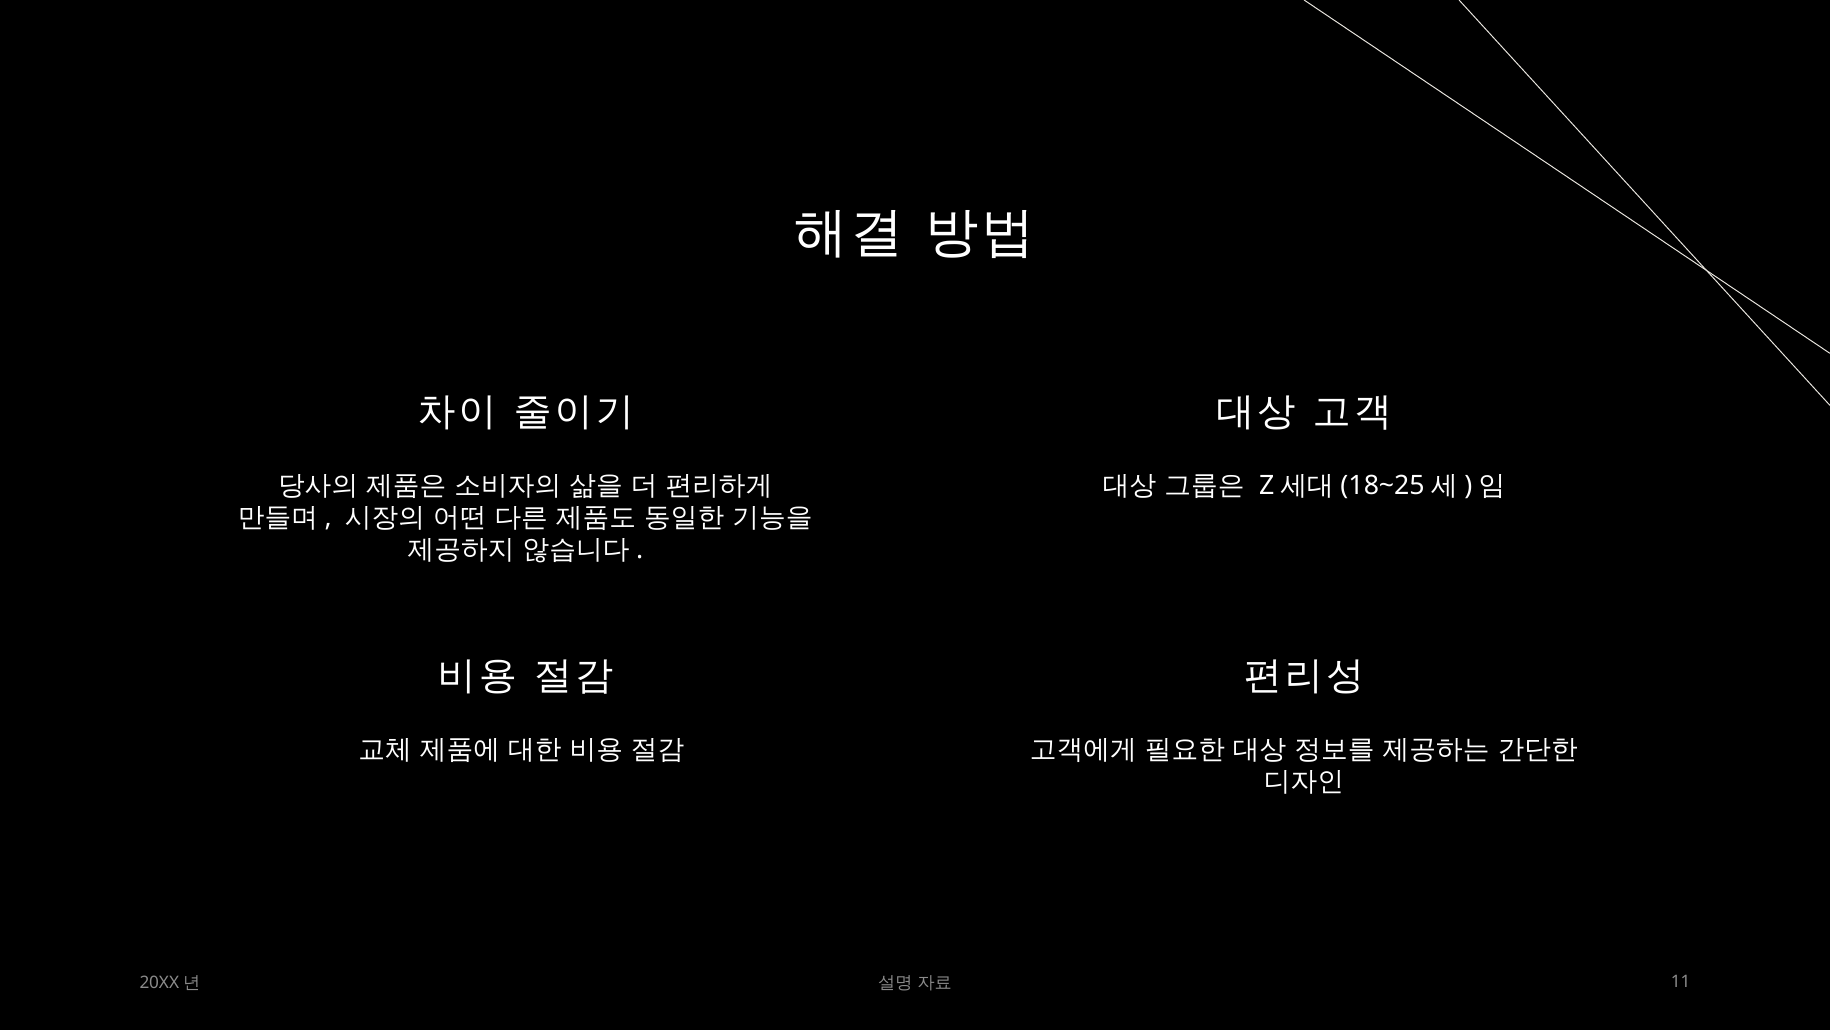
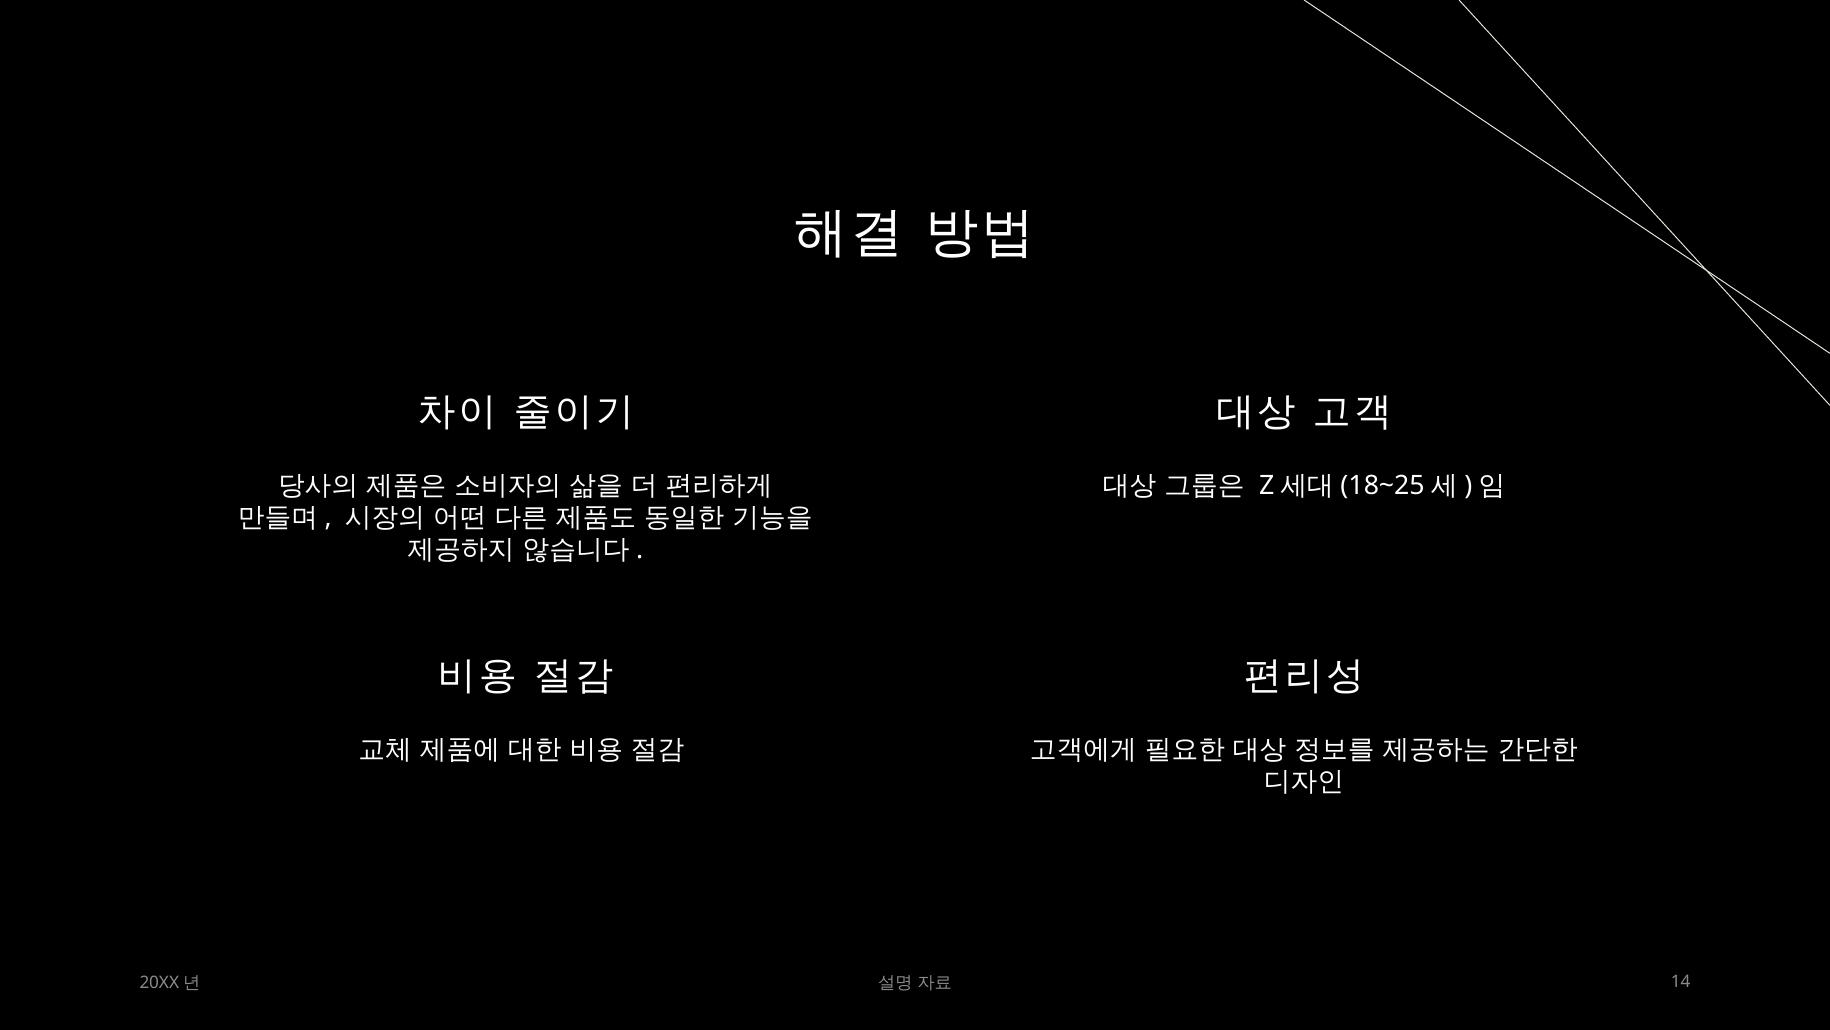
11: 11 -> 14
